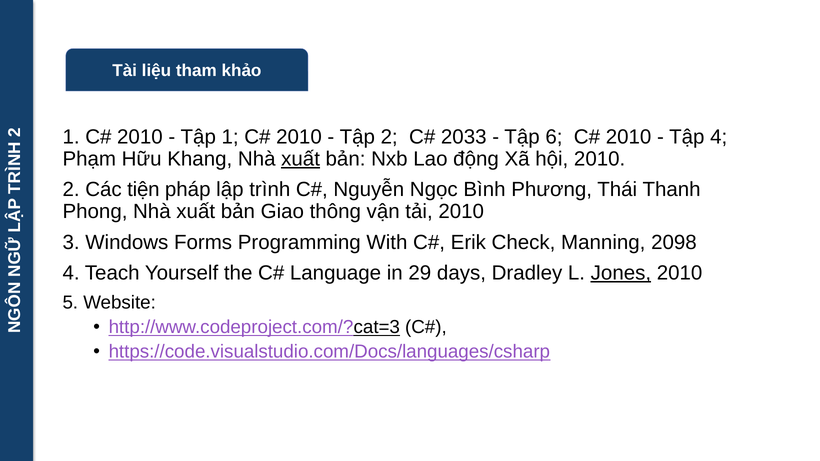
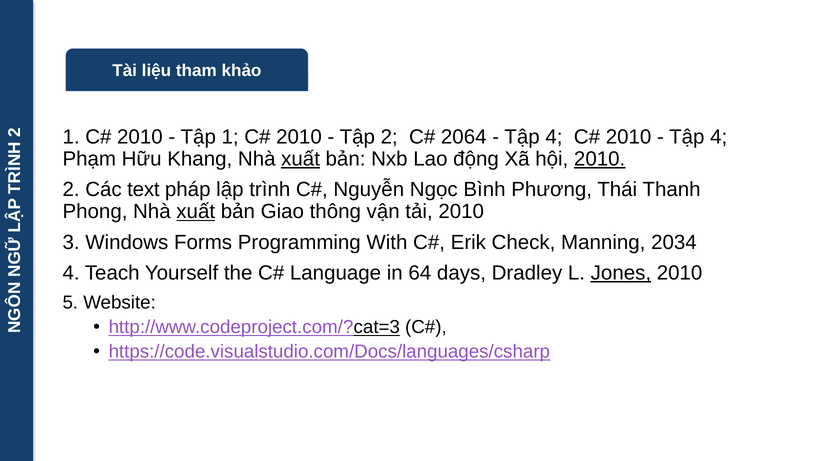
2033: 2033 -> 2064
6 at (554, 137): 6 -> 4
2010 at (600, 159) underline: none -> present
tiện: tiện -> text
xuất at (196, 212) underline: none -> present
2098: 2098 -> 2034
29: 29 -> 64
